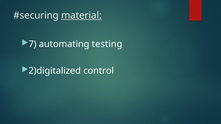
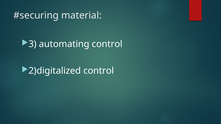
material underline: present -> none
7: 7 -> 3
automating testing: testing -> control
